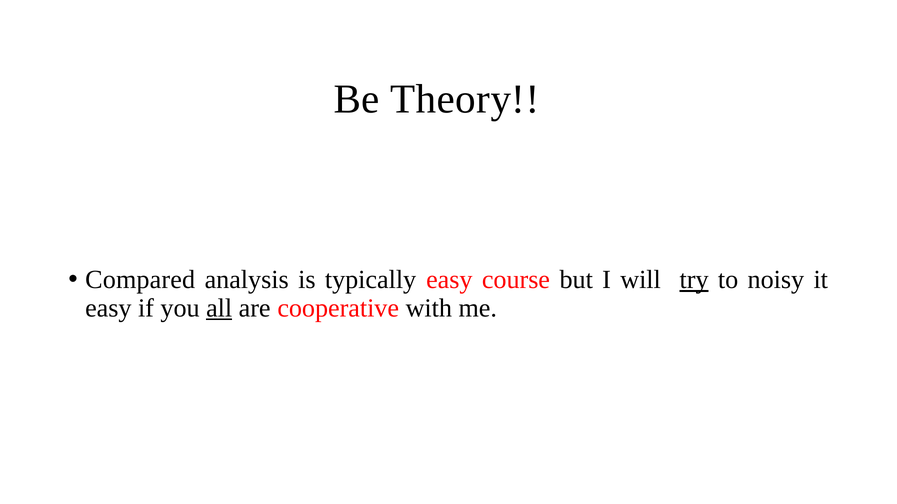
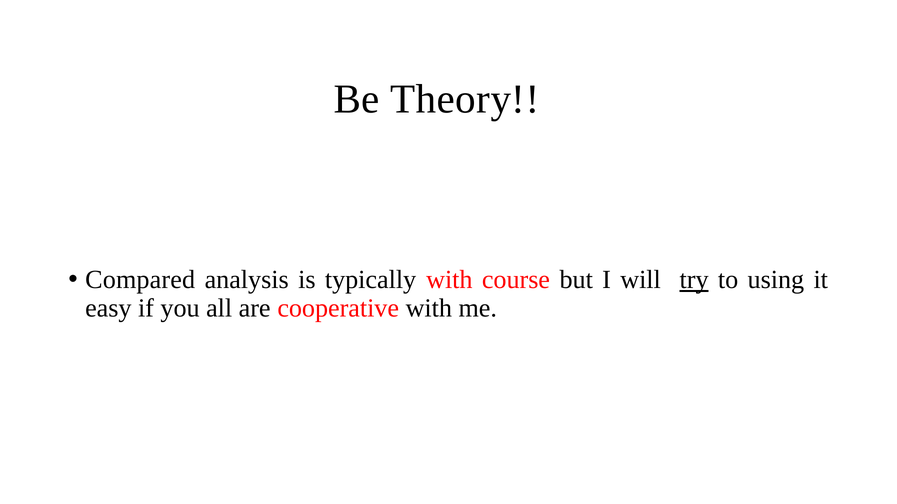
typically easy: easy -> with
noisy: noisy -> using
all underline: present -> none
